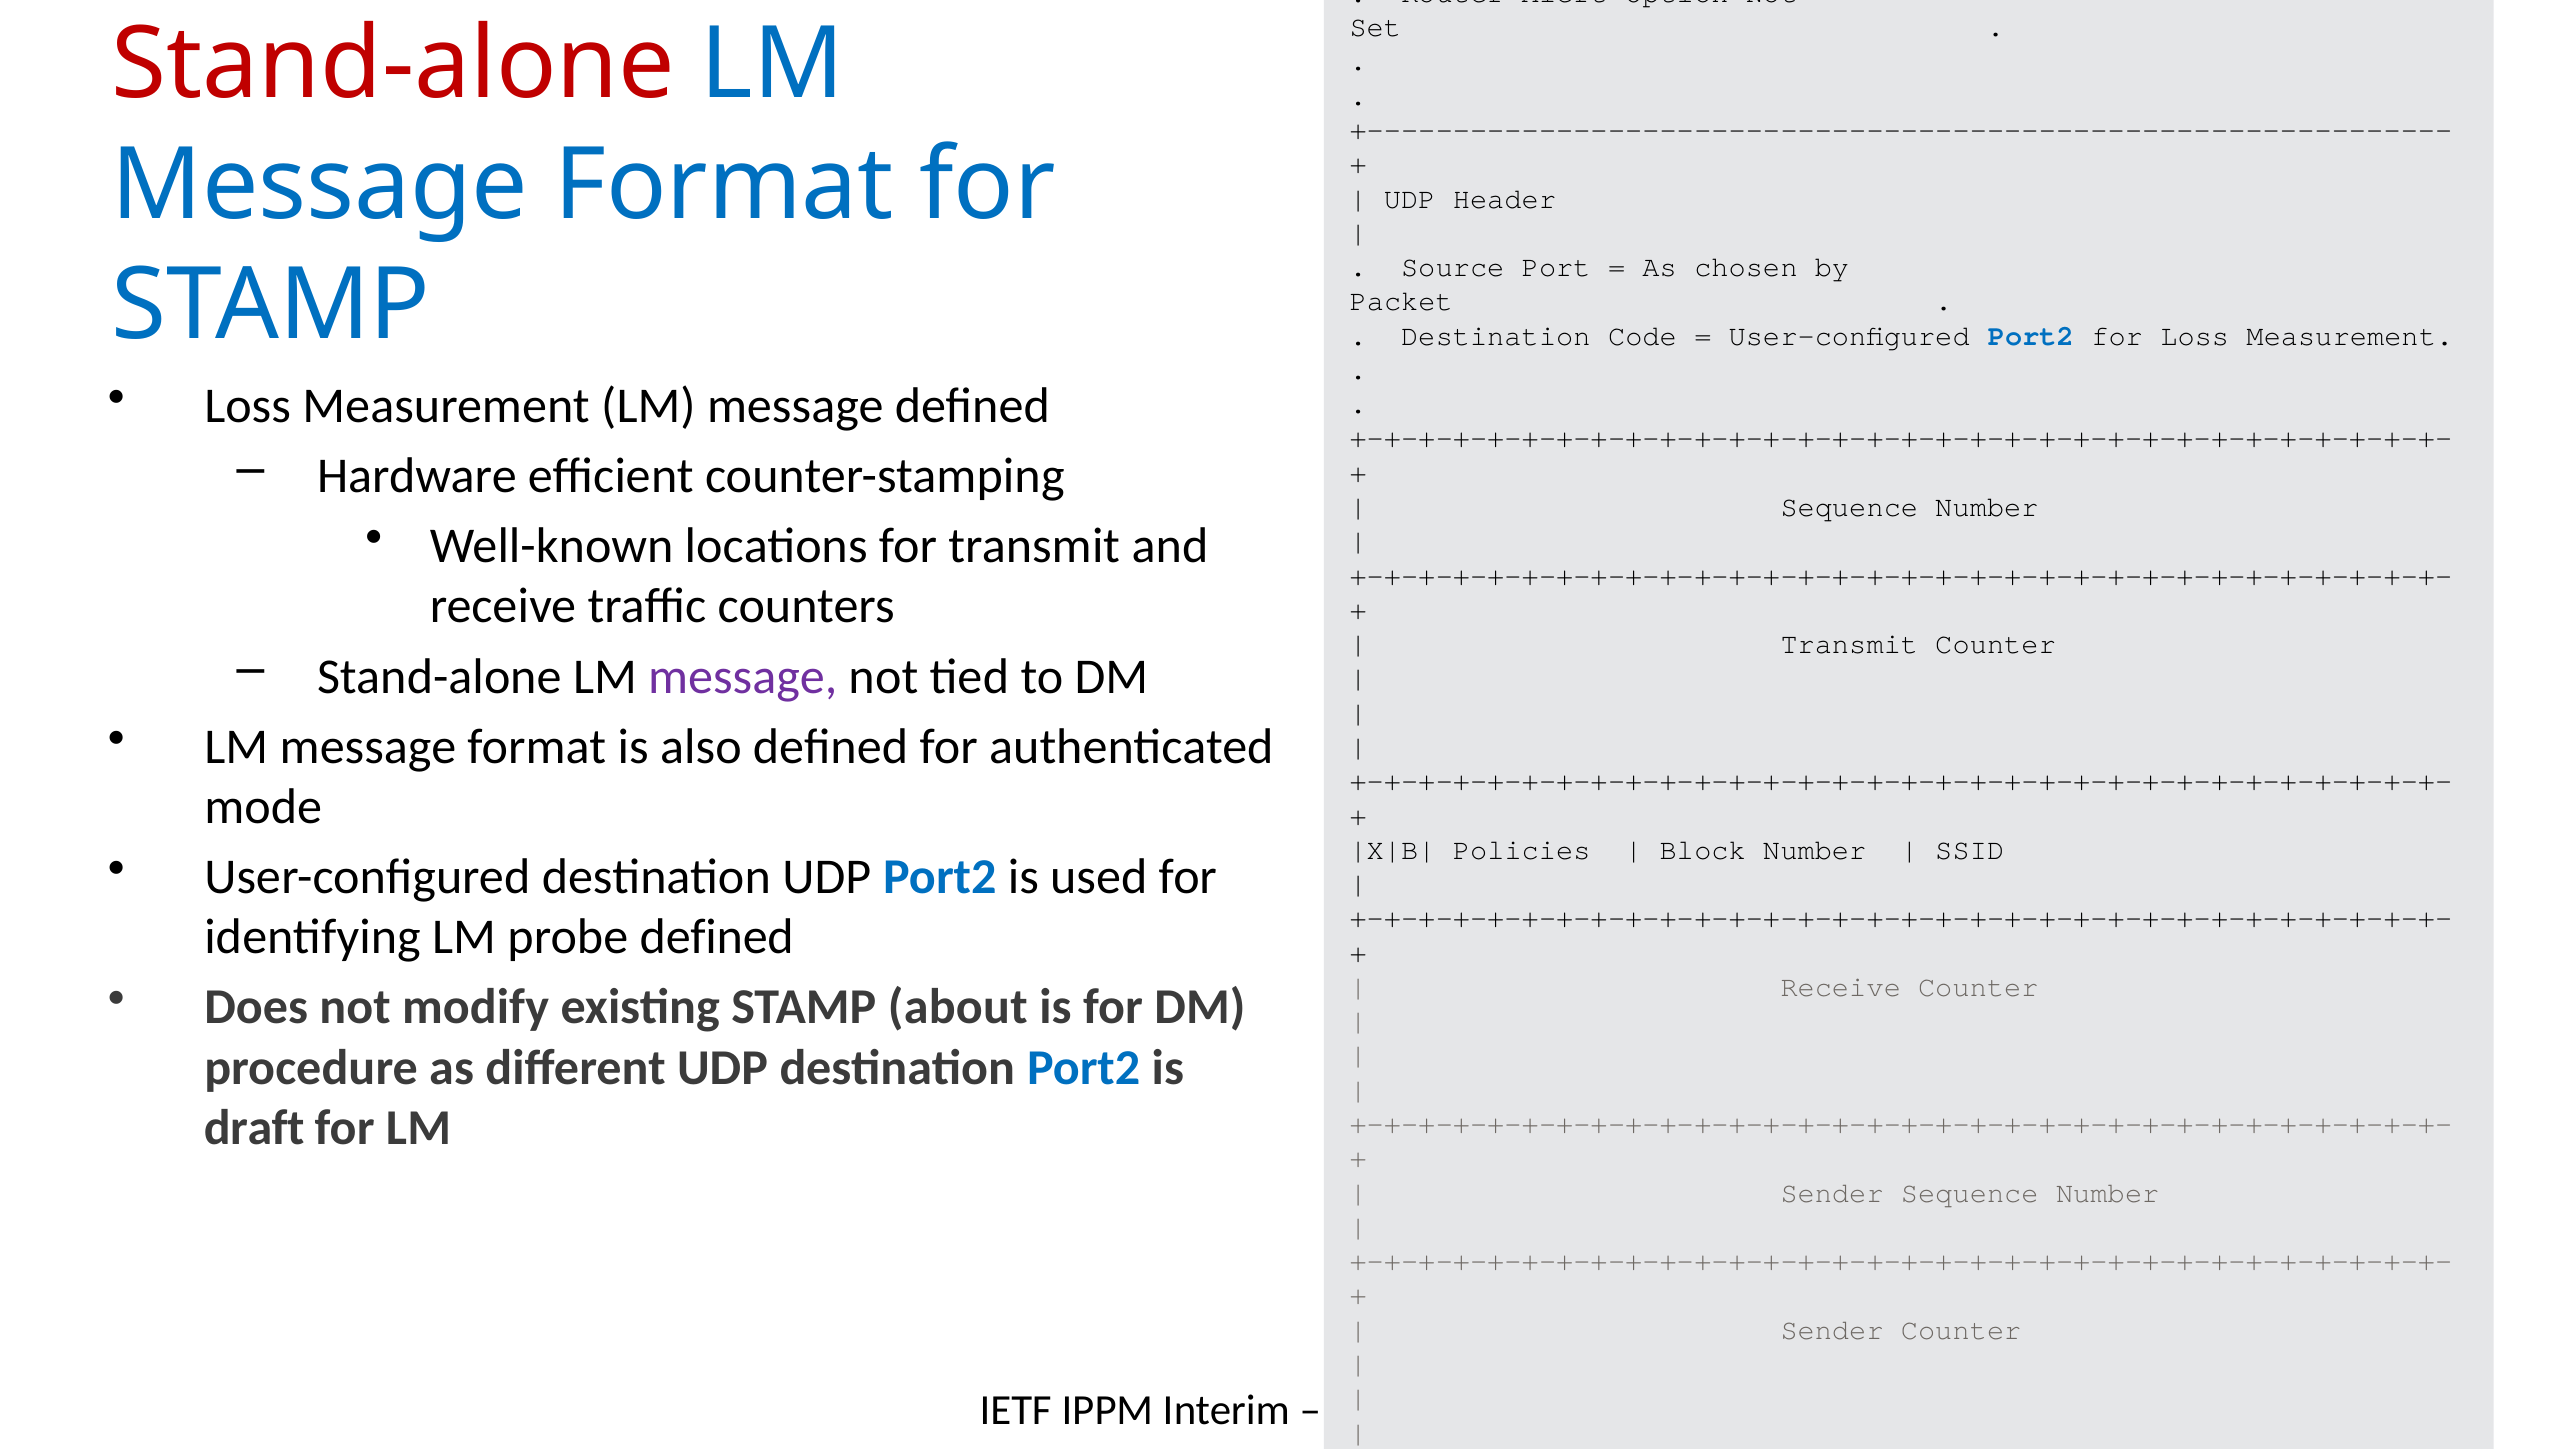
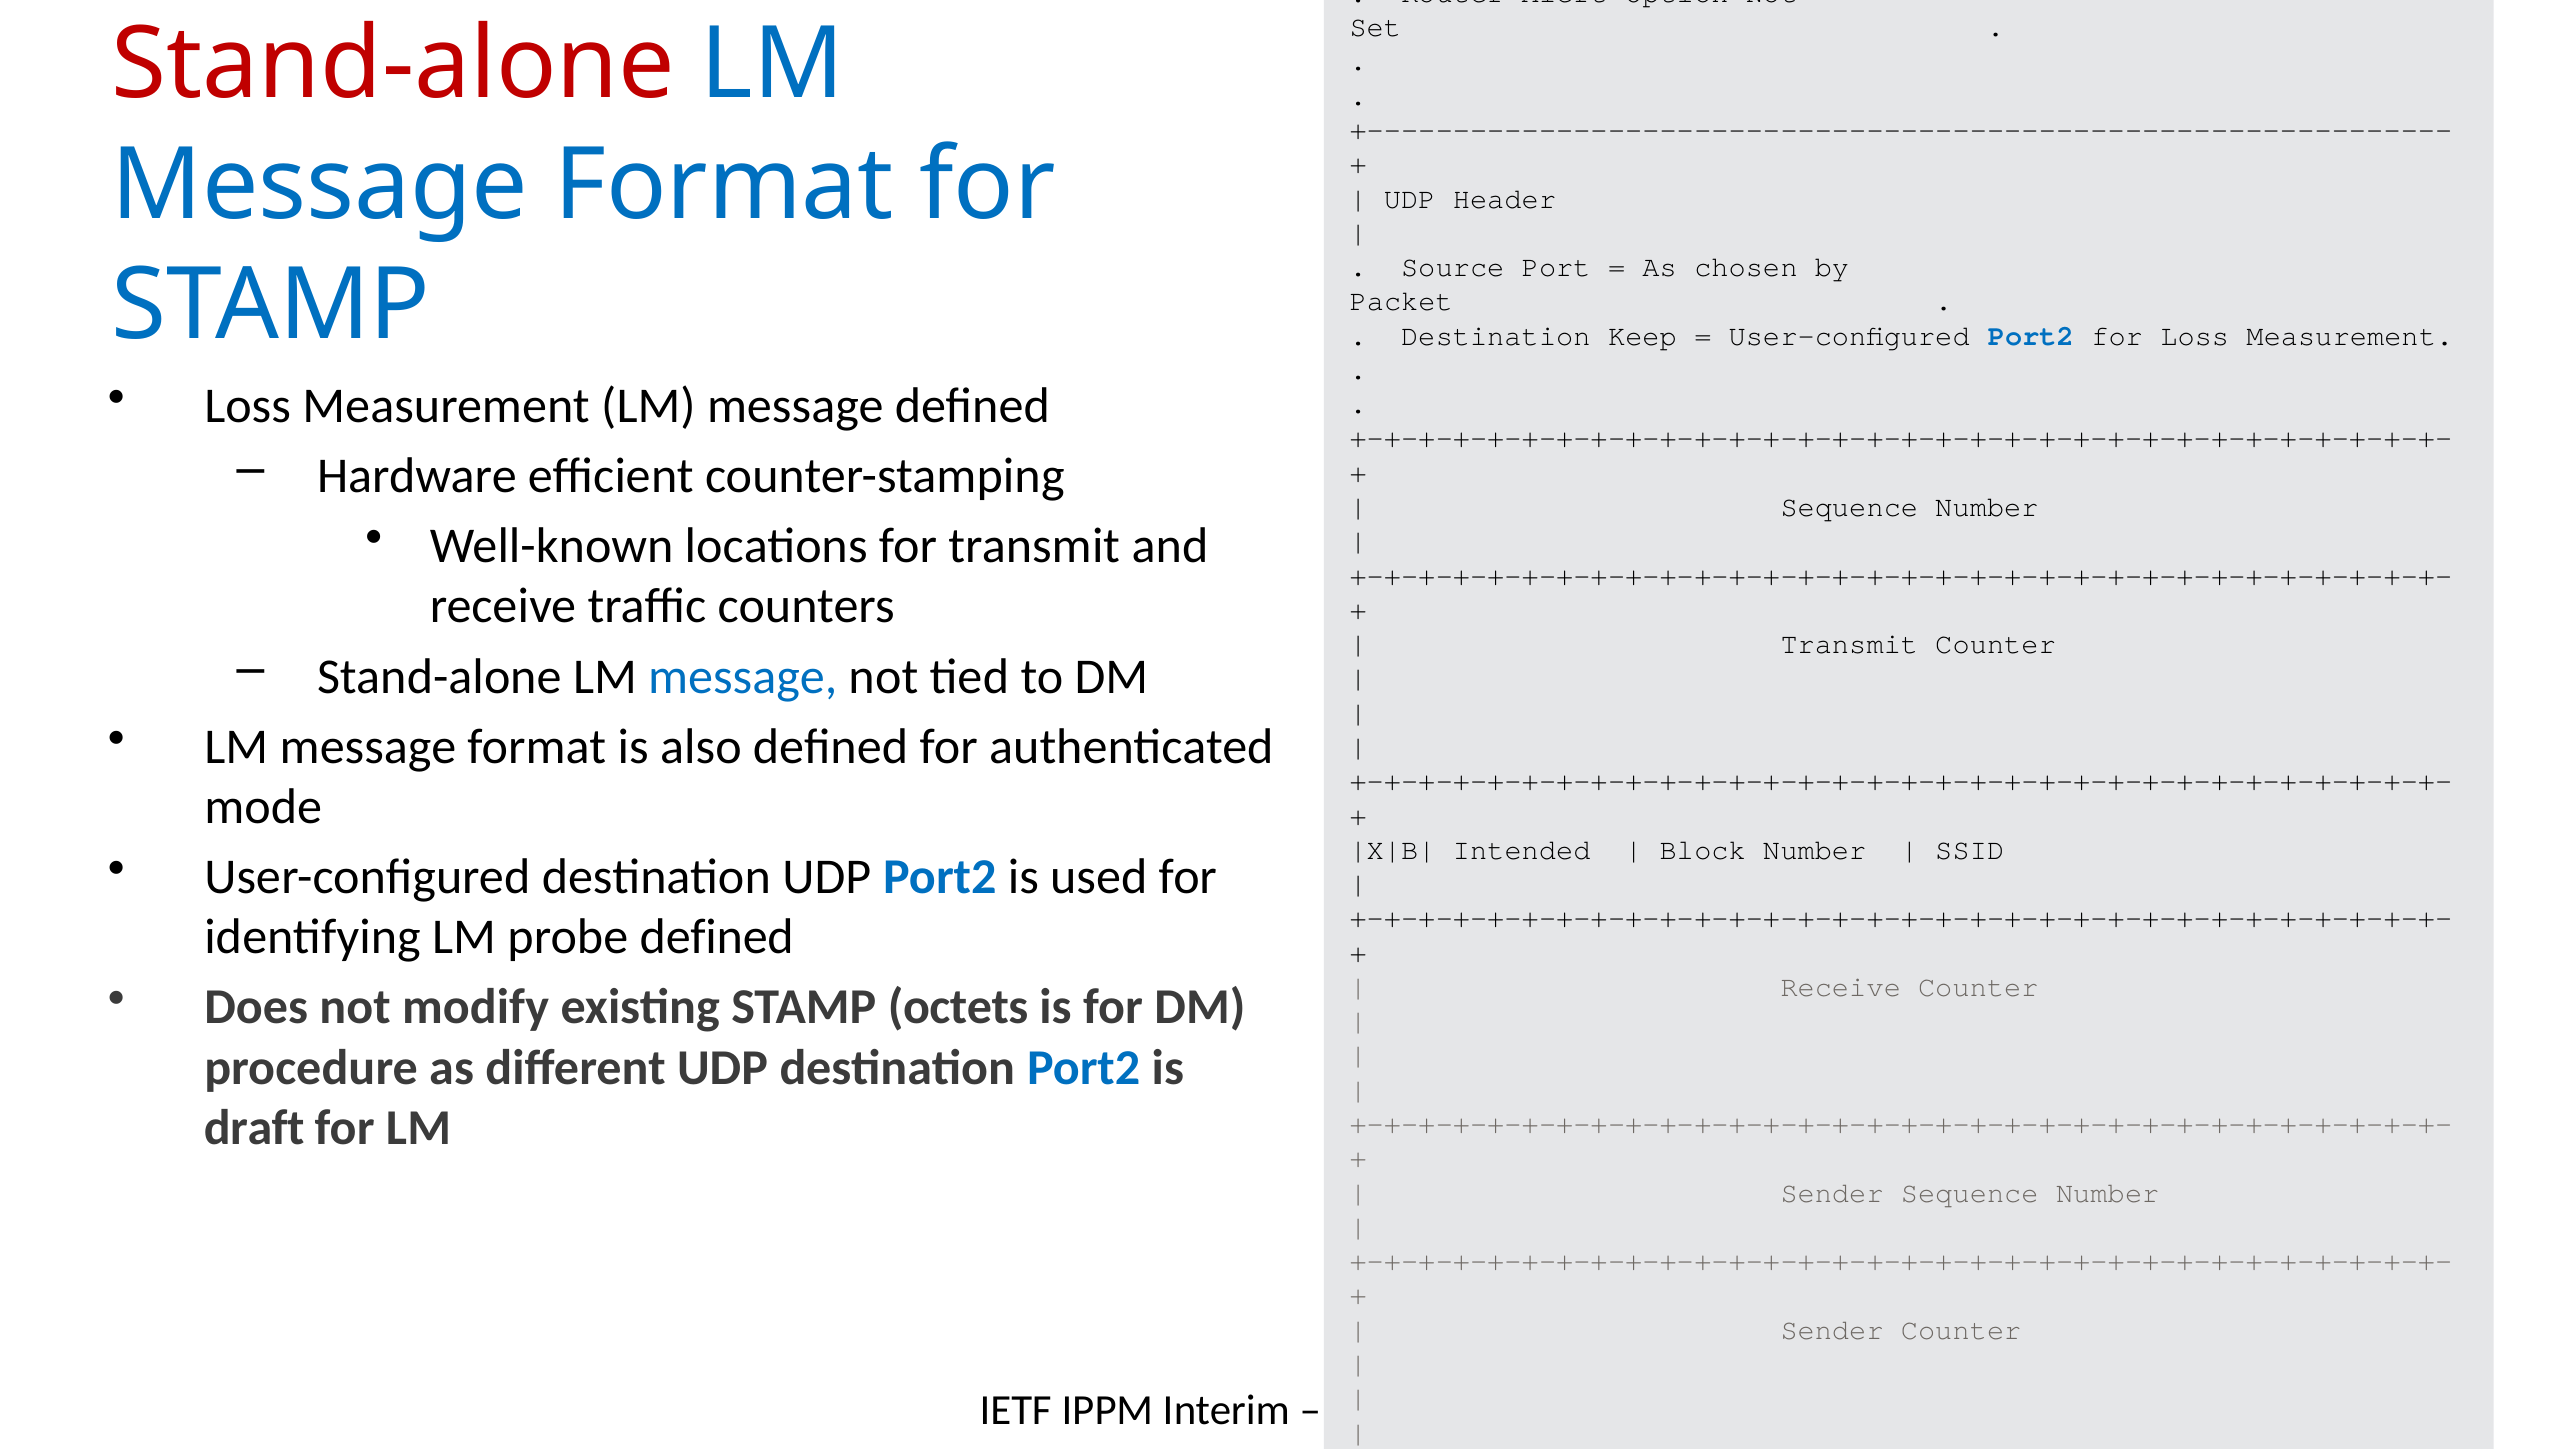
Code: Code -> Keep
message at (743, 677) colour: purple -> blue
Policies: Policies -> Intended
about: about -> octets
